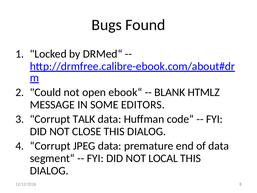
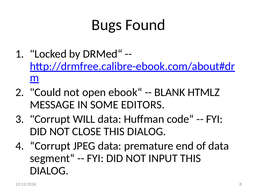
TALK: TALK -> WILL
LOCAL: LOCAL -> INPUT
